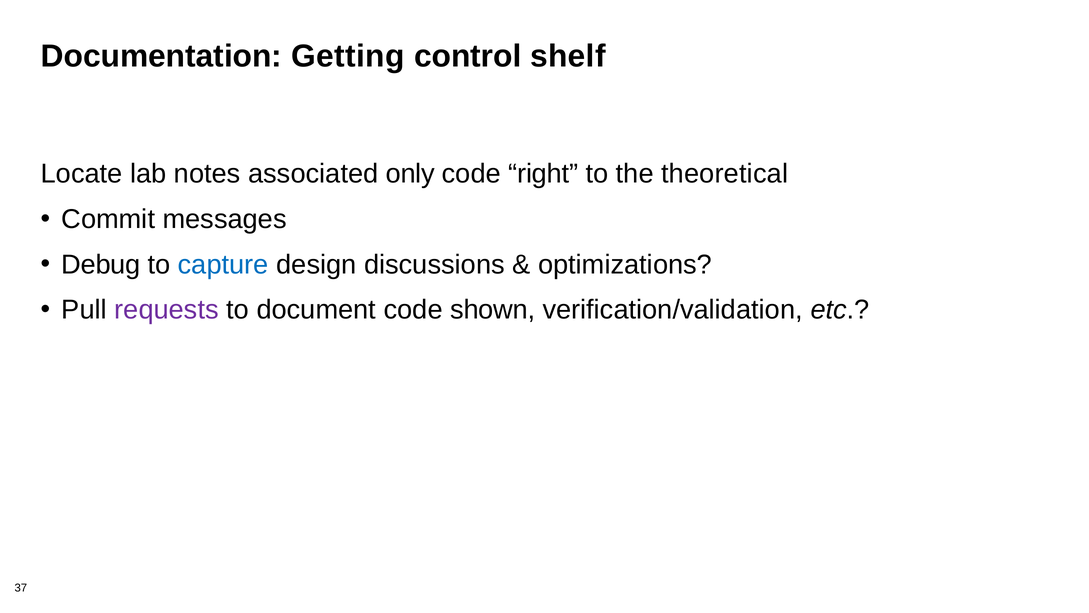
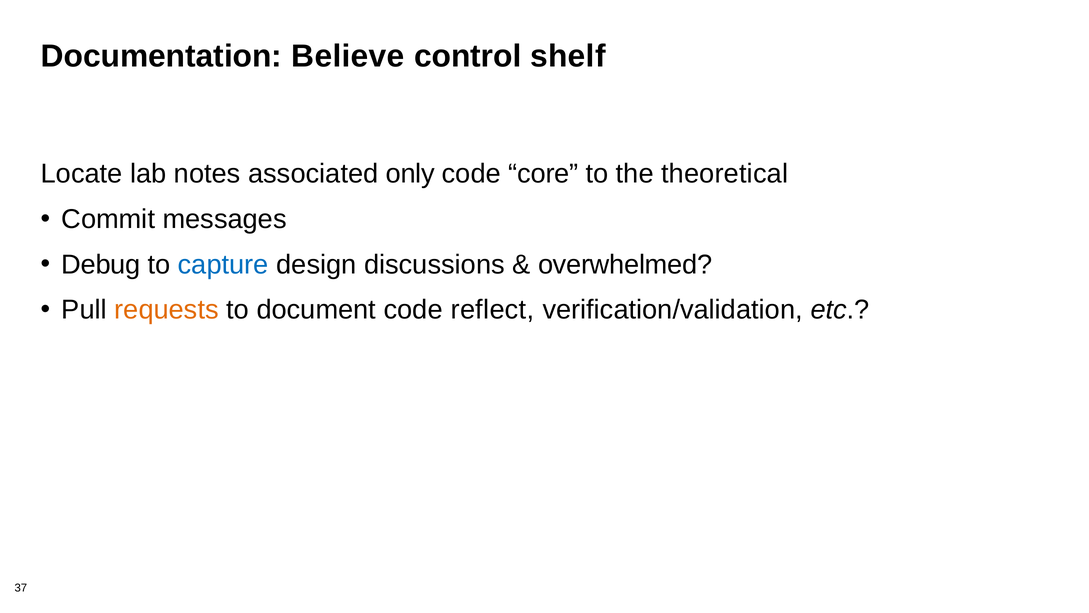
Getting: Getting -> Believe
right: right -> core
optimizations: optimizations -> overwhelmed
requests colour: purple -> orange
shown: shown -> reflect
